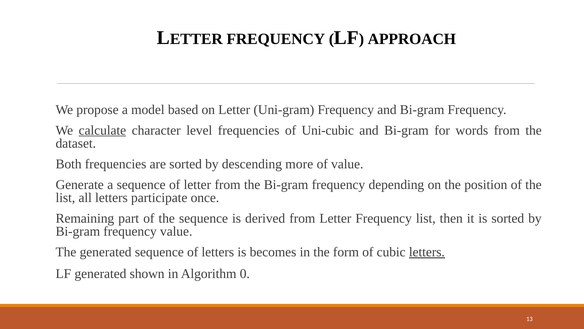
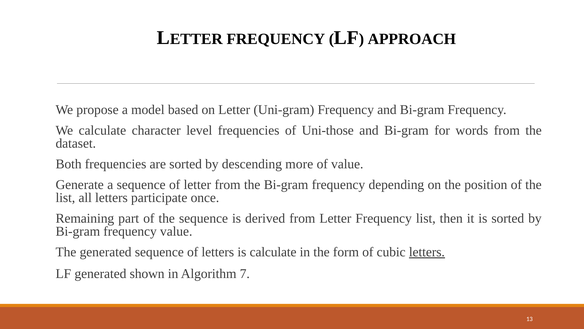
calculate at (102, 130) underline: present -> none
Uni-cubic: Uni-cubic -> Uni-those
is becomes: becomes -> calculate
0: 0 -> 7
